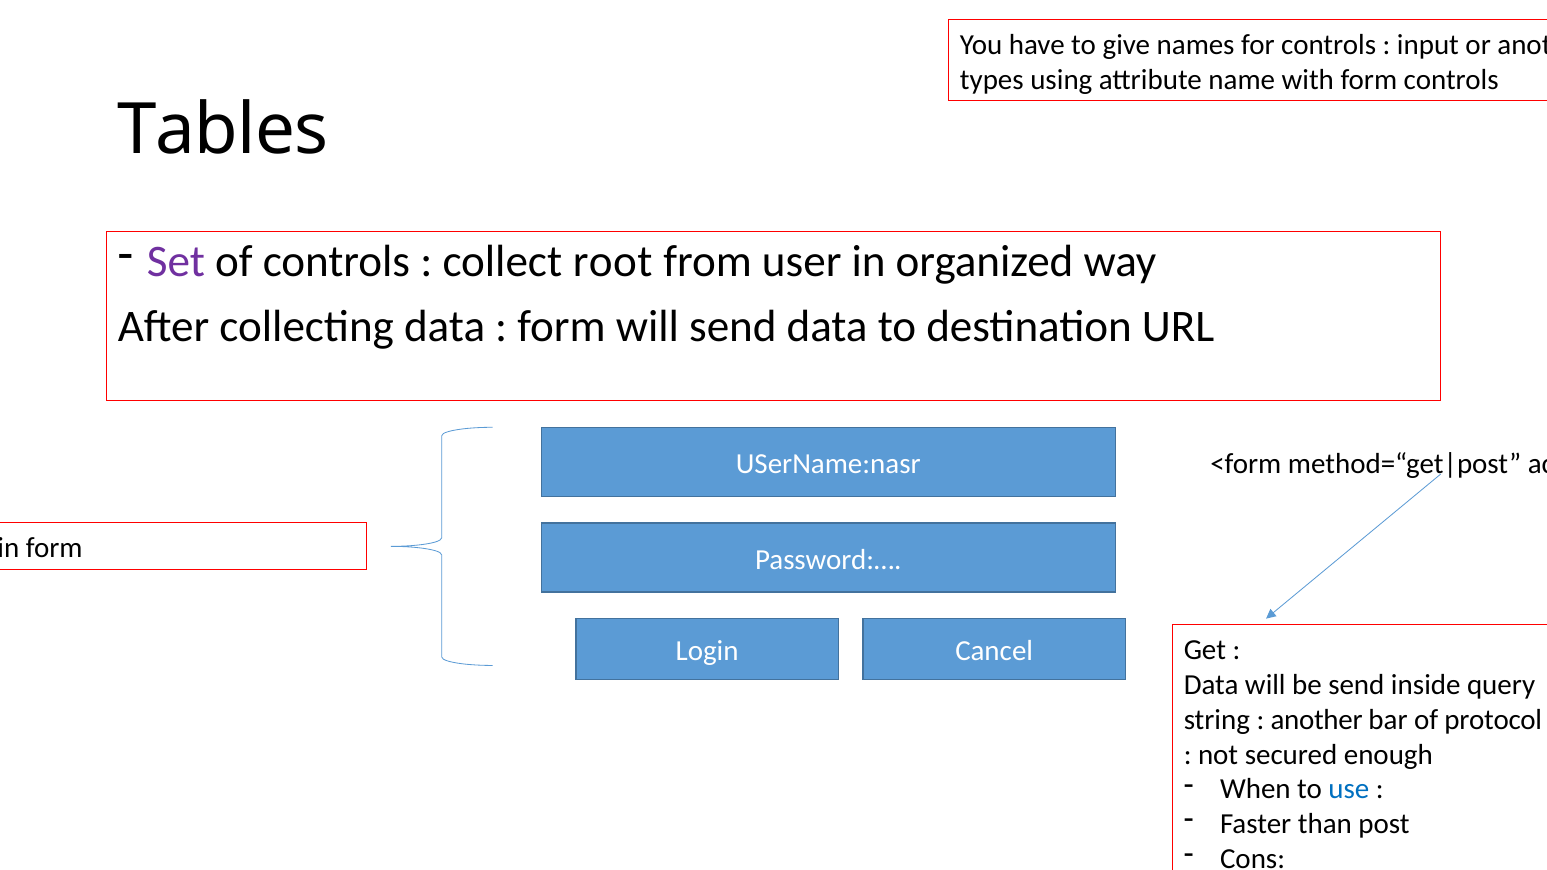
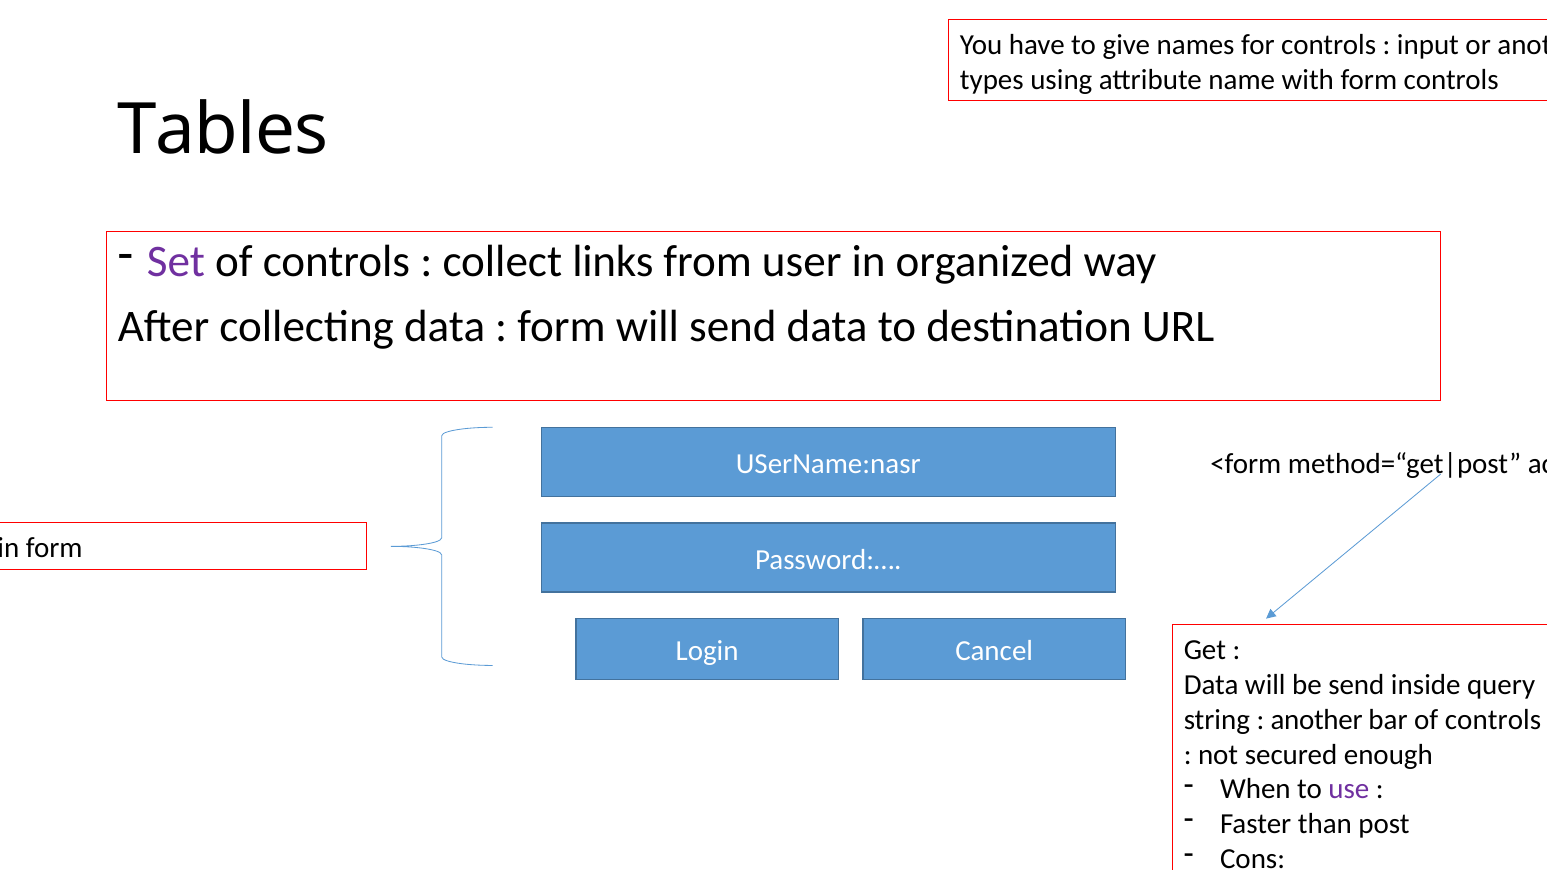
root: root -> links
bar of protocol: protocol -> controls
use colour: blue -> purple
